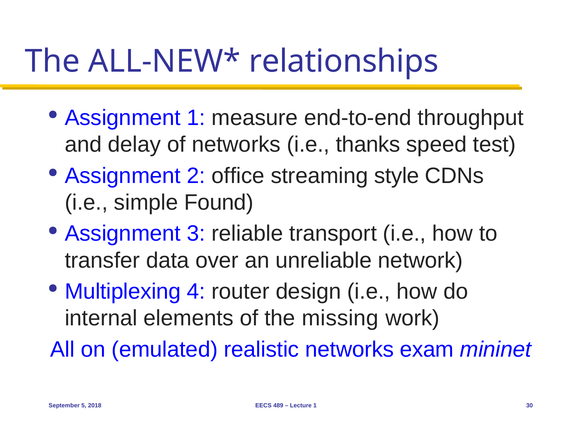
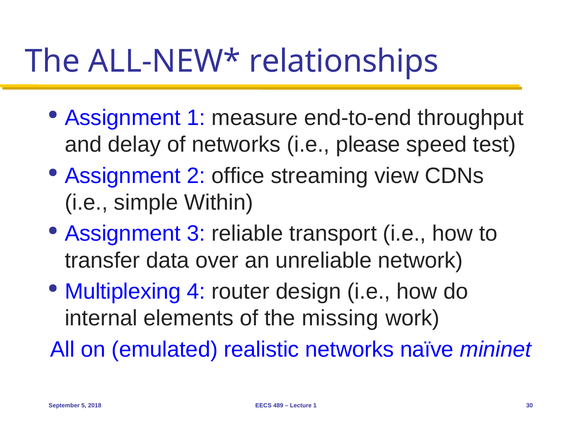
thanks: thanks -> please
style: style -> view
Found: Found -> Within
exam: exam -> naïve
